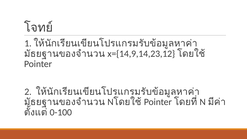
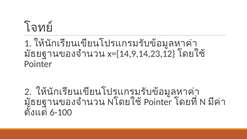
0-100: 0-100 -> 6-100
